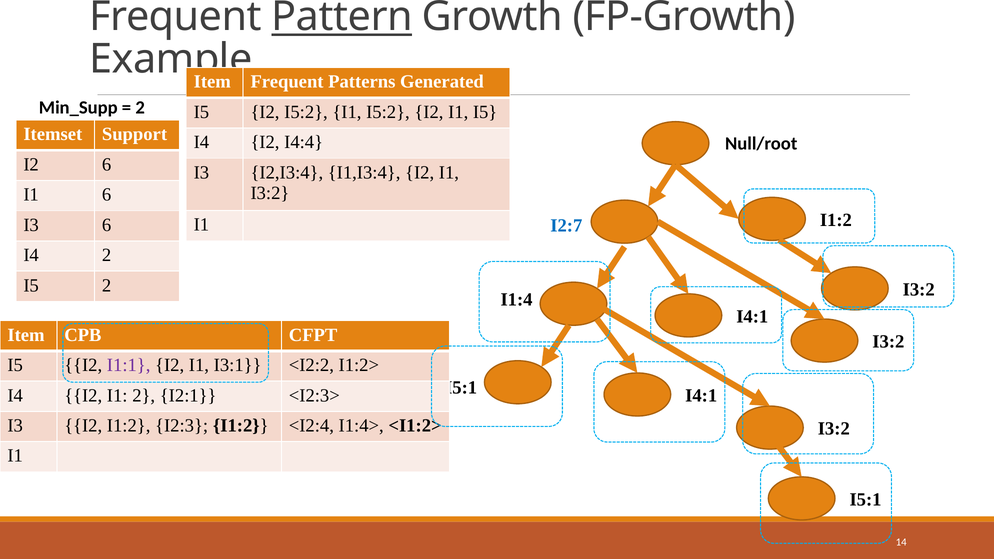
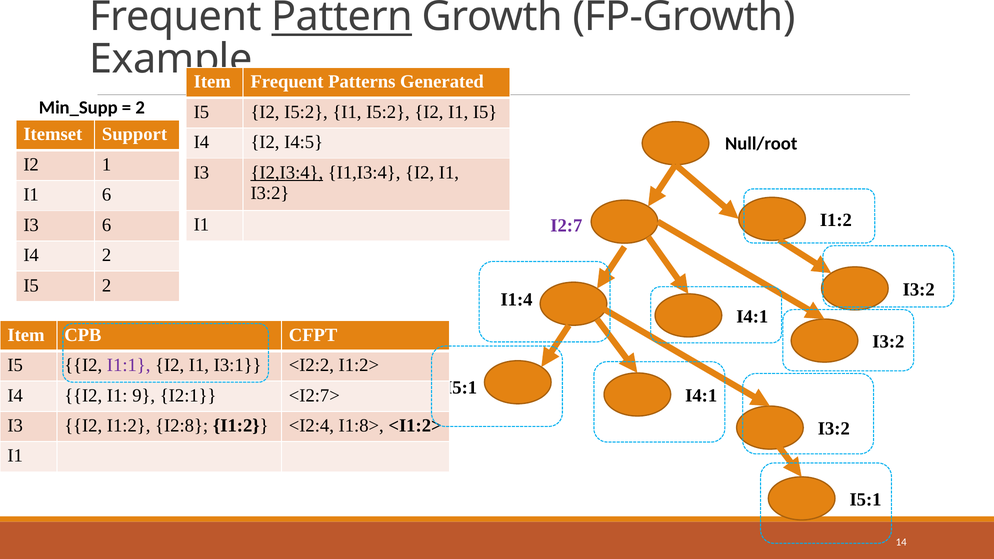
I4:4: I4:4 -> I4:5
I2 6: 6 -> 1
I2,I3:4 underline: none -> present
I2:7 colour: blue -> purple
I1 2: 2 -> 9
<I2:3>: <I2:3> -> <I2:7>
I2:3: I2:3 -> I2:8
I1:4>: I1:4> -> I1:8>
